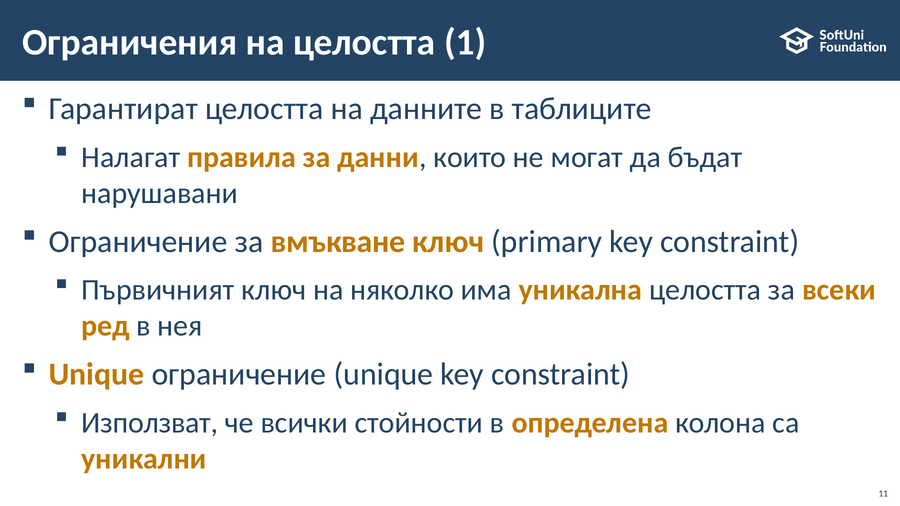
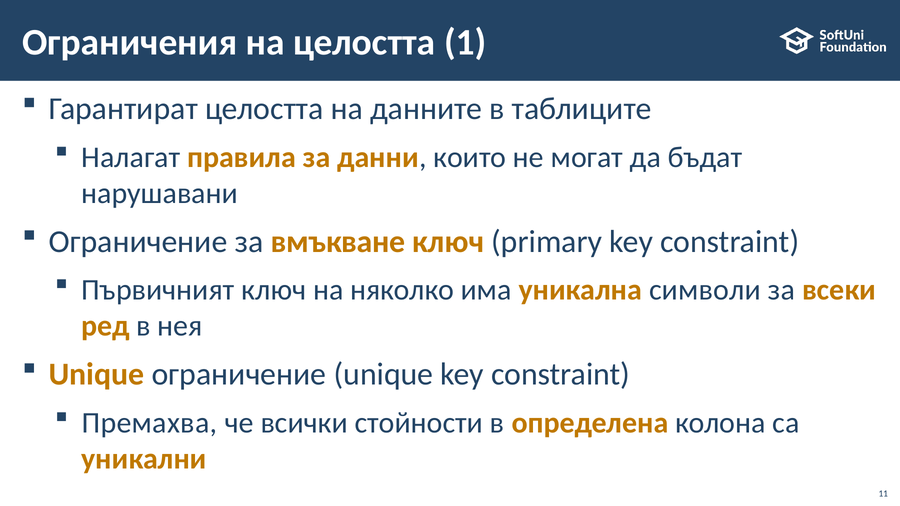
уникална целостта: целостта -> символи
Използват: Използват -> Премахва
